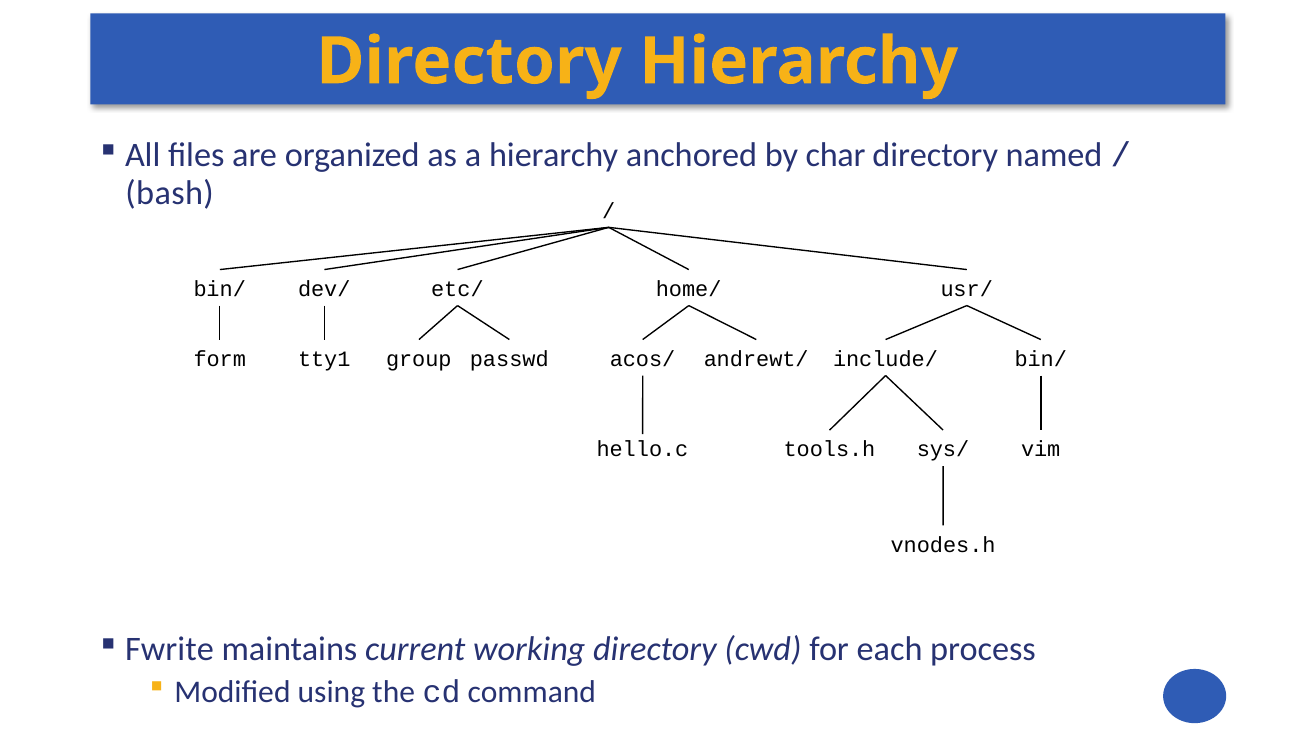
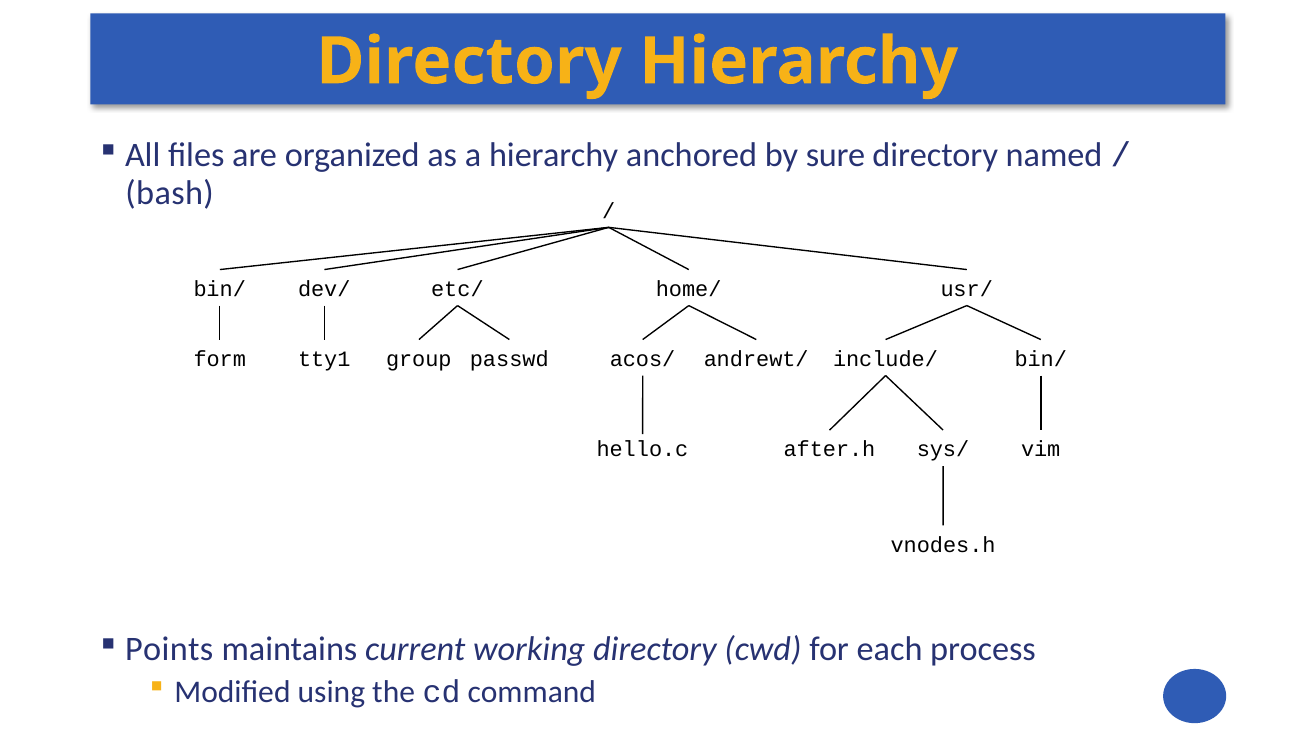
char: char -> sure
tools.h: tools.h -> after.h
Fwrite: Fwrite -> Points
